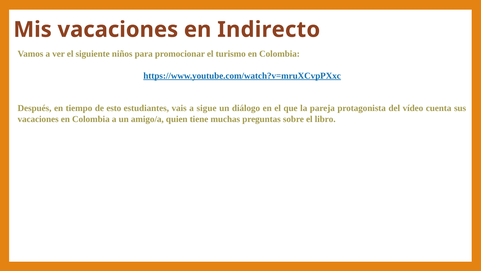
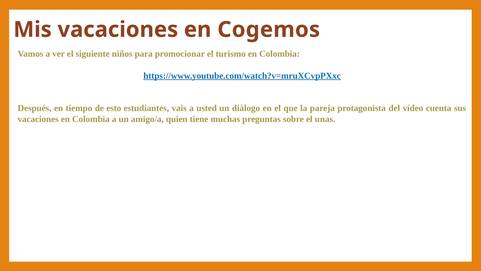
Indirecto: Indirecto -> Cogemos
sigue: sigue -> usted
libro: libro -> unas
